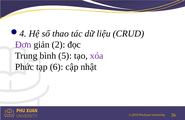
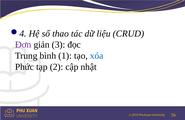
2: 2 -> 3
5: 5 -> 1
xóa colour: purple -> blue
6: 6 -> 2
